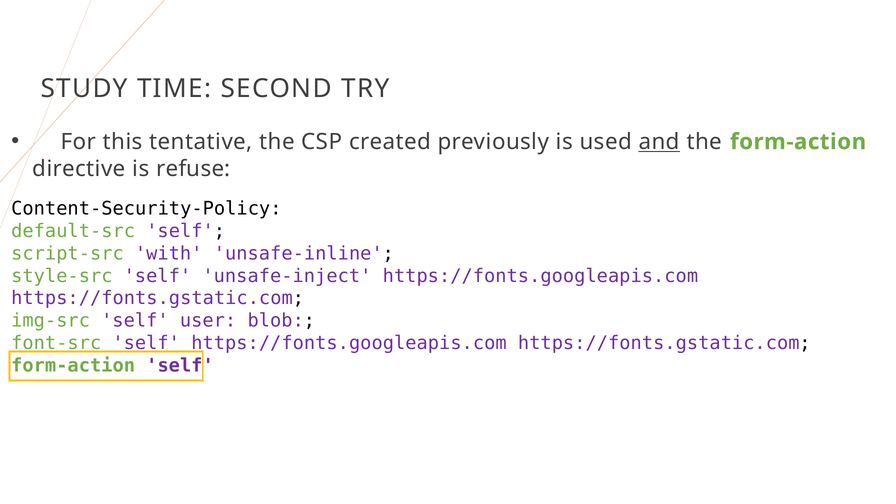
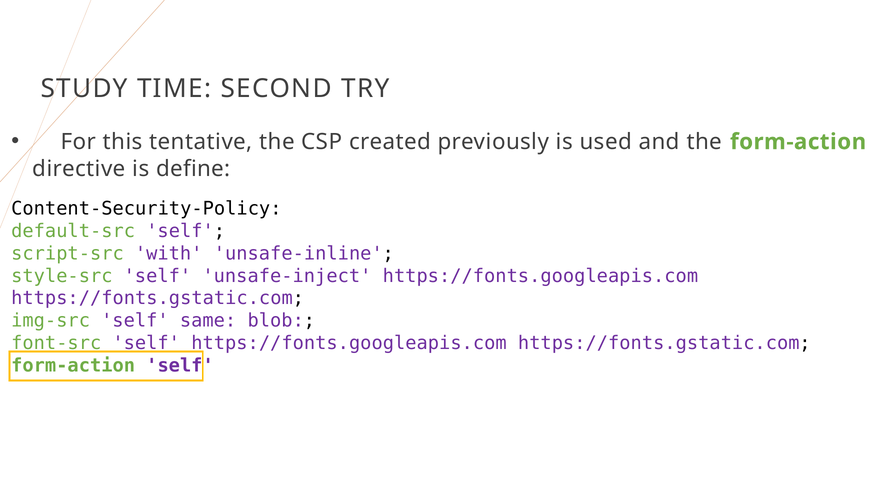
and underline: present -> none
refuse: refuse -> define
user: user -> same
